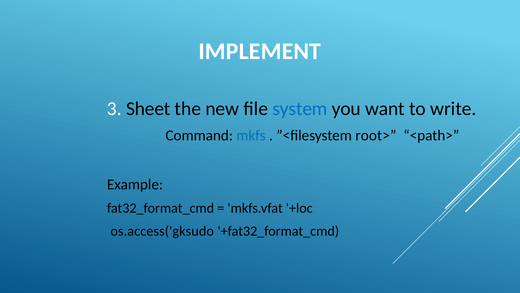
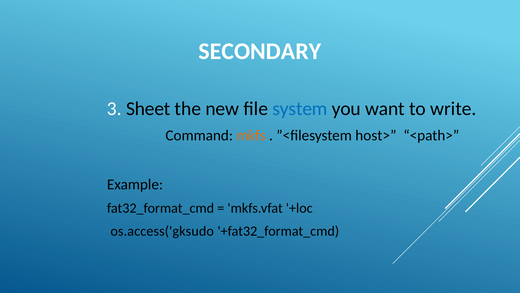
IMPLEMENT: IMPLEMENT -> SECONDARY
mkfs colour: blue -> orange
root>: root> -> host>
